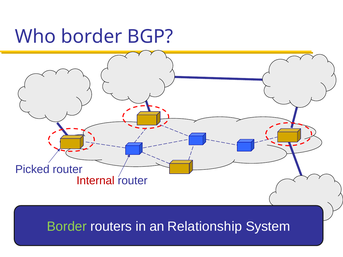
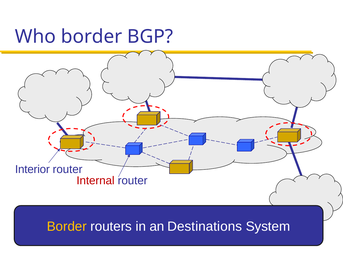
Picked: Picked -> Interior
Border at (67, 227) colour: light green -> yellow
Relationship: Relationship -> Destinations
